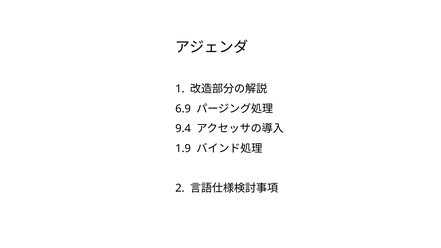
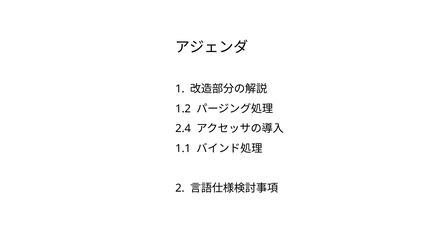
6.9: 6.9 -> 1.2
9.4: 9.4 -> 2.4
1.9: 1.9 -> 1.1
